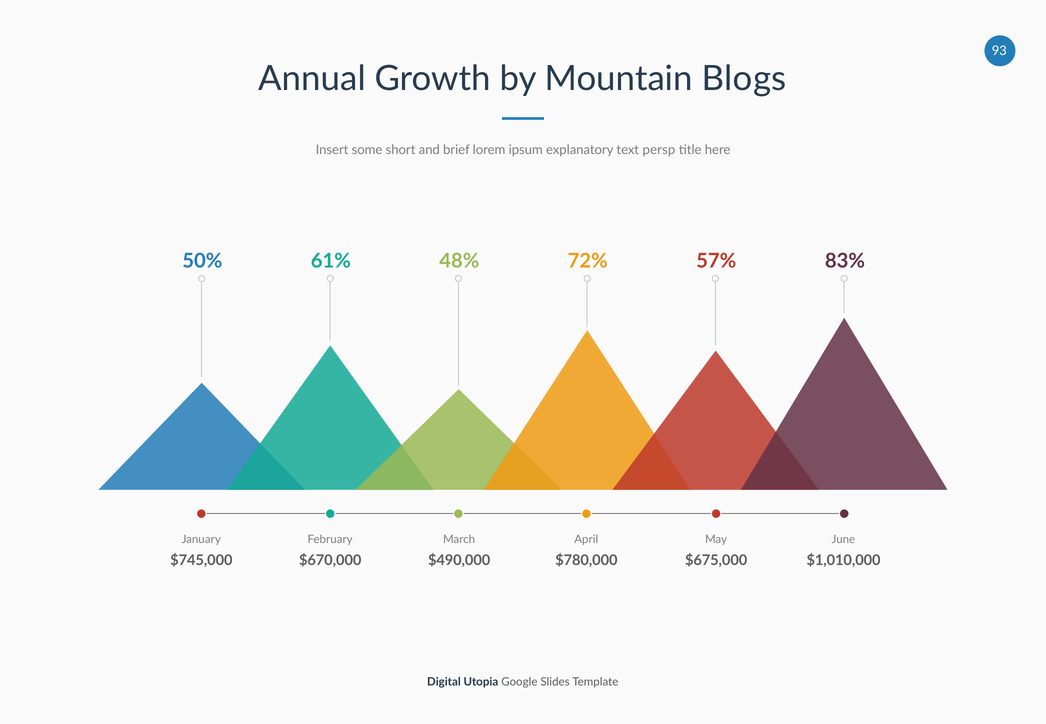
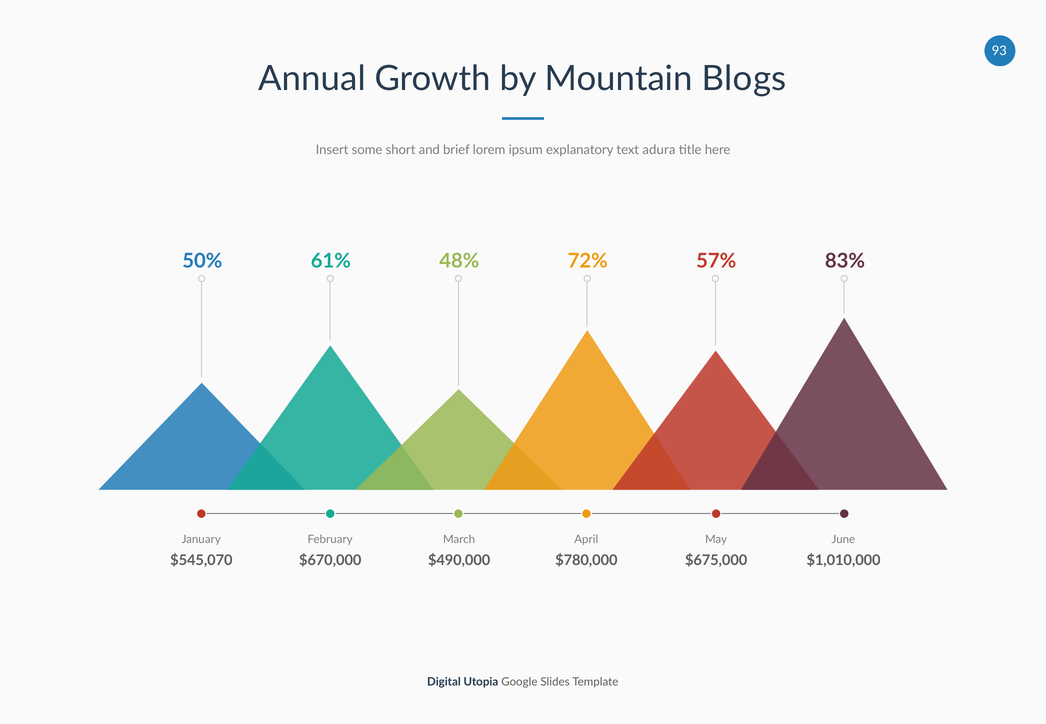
persp: persp -> adura
$745,000: $745,000 -> $545,070
